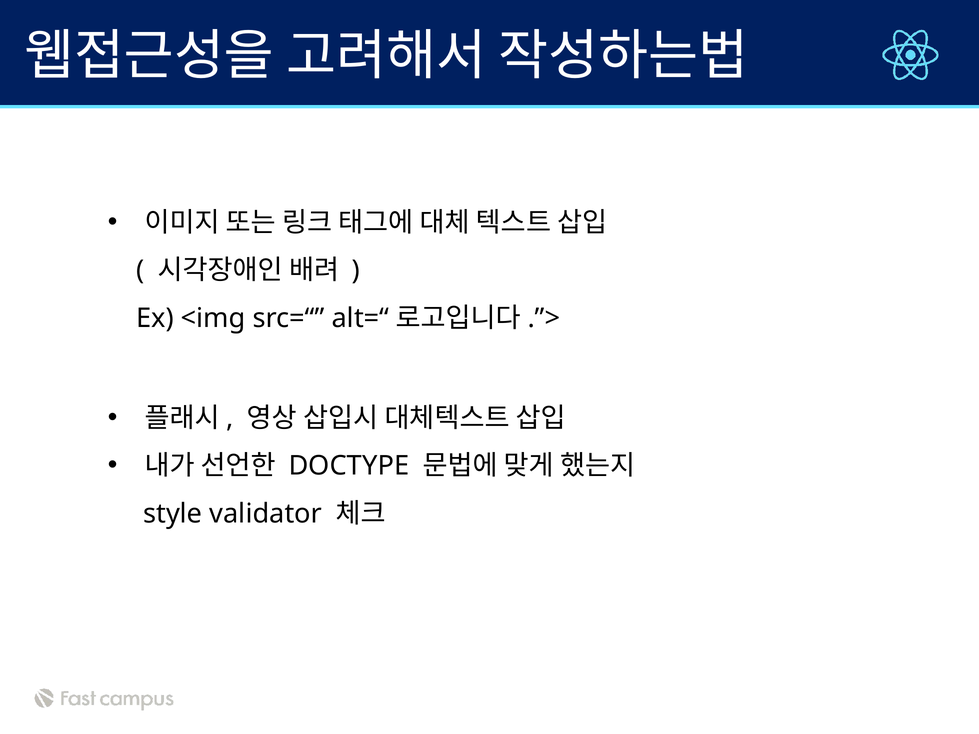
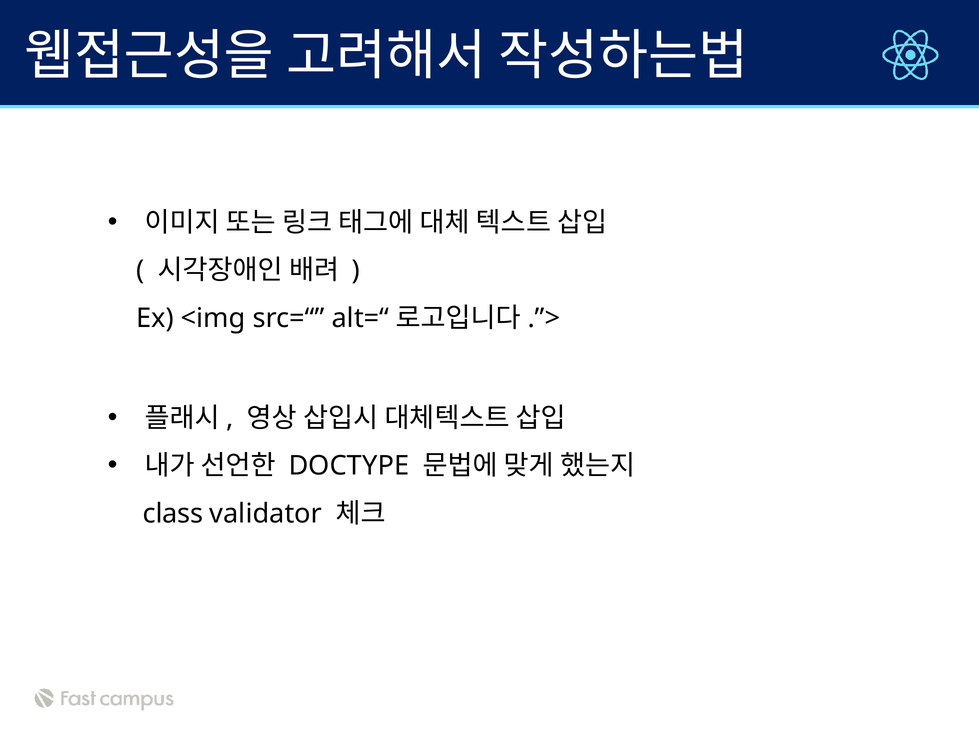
style: style -> class
